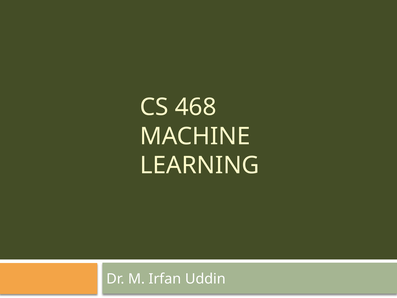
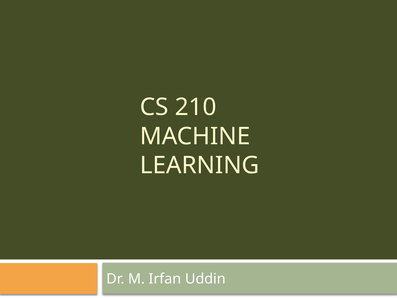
468: 468 -> 210
